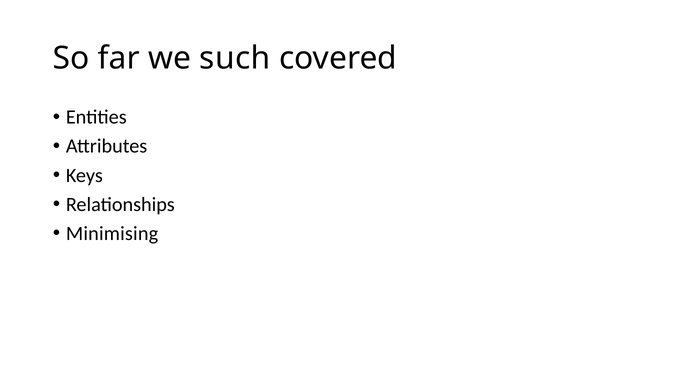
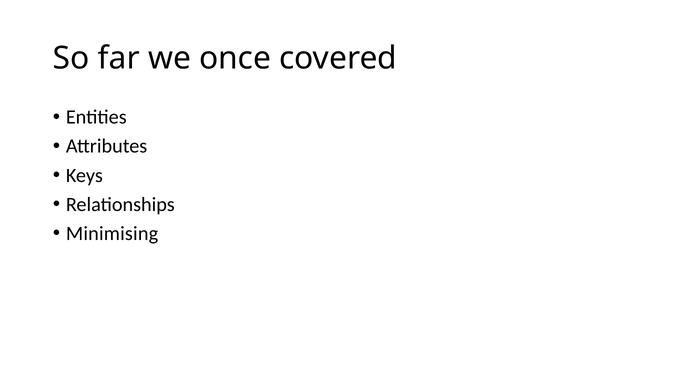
such: such -> once
